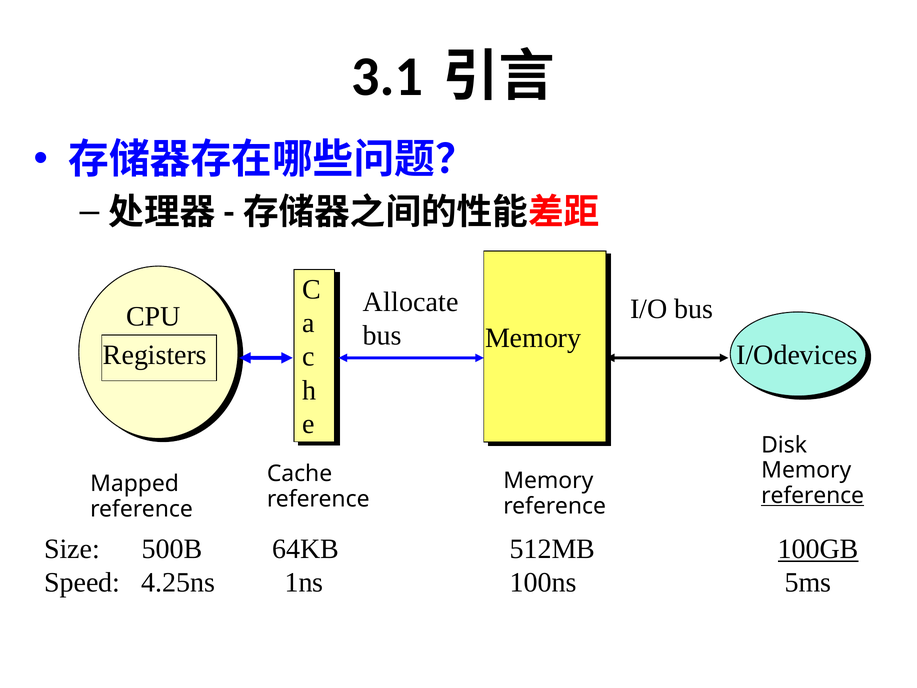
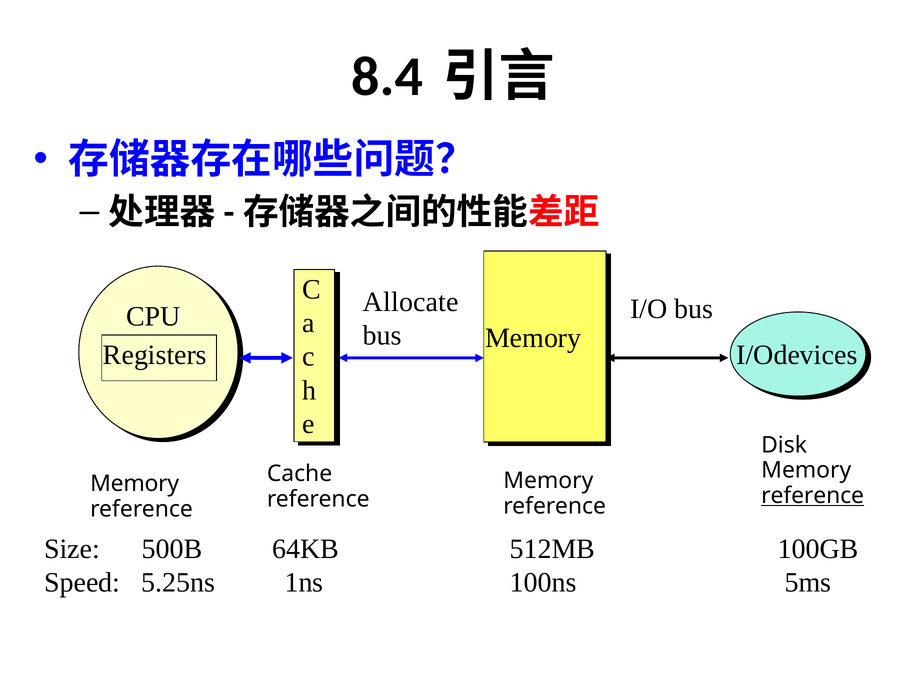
3.1: 3.1 -> 8.4
Mapped at (135, 484): Mapped -> Memory
100GB underline: present -> none
4.25ns: 4.25ns -> 5.25ns
